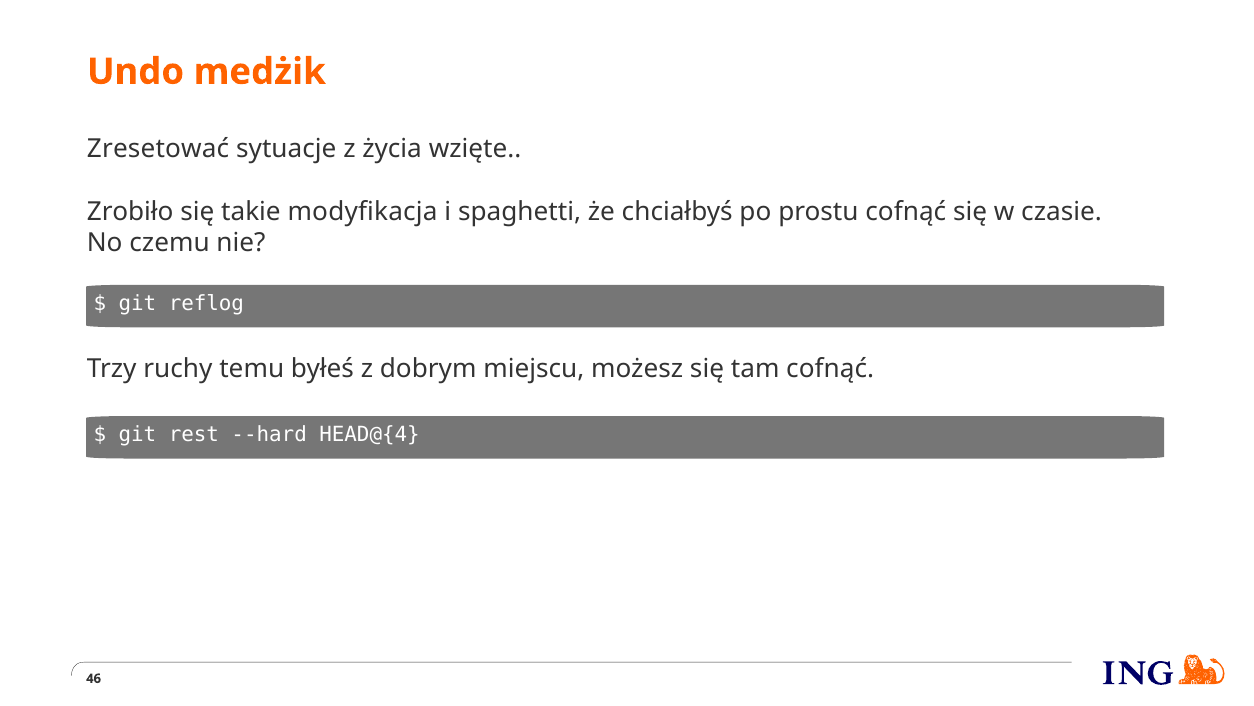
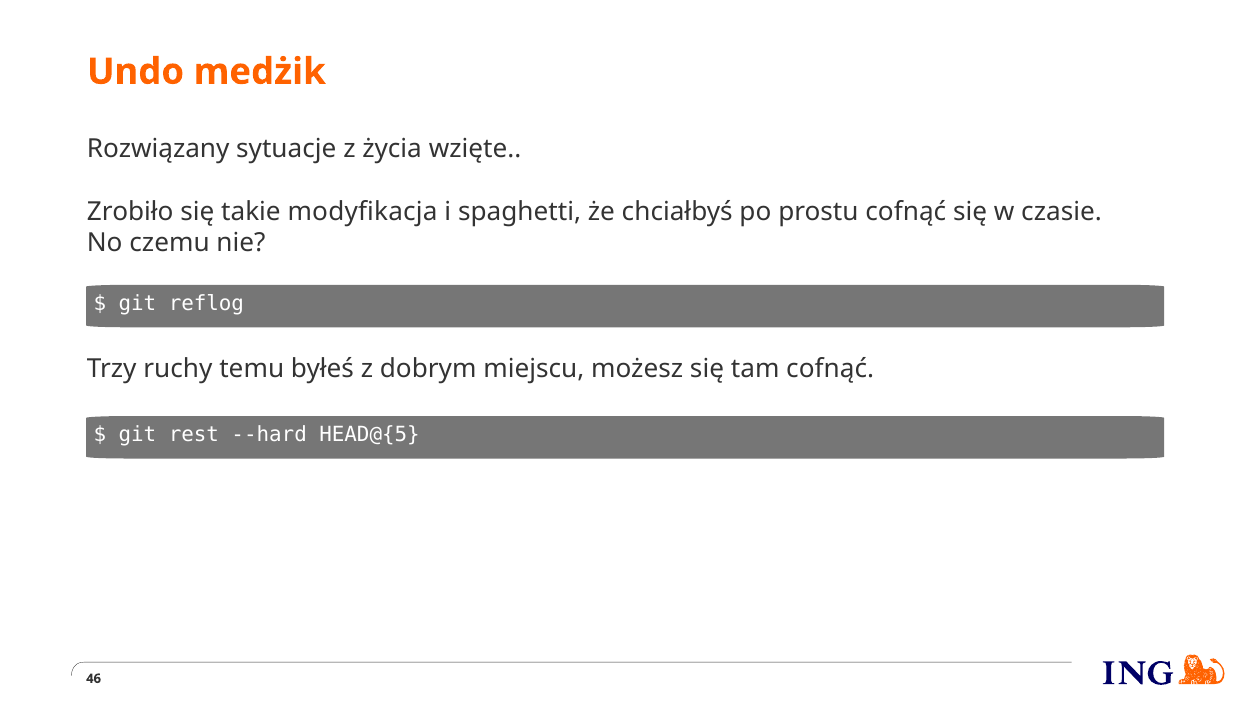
Zresetować: Zresetować -> Rozwiązany
HEAD@{4: HEAD@{4 -> HEAD@{5
